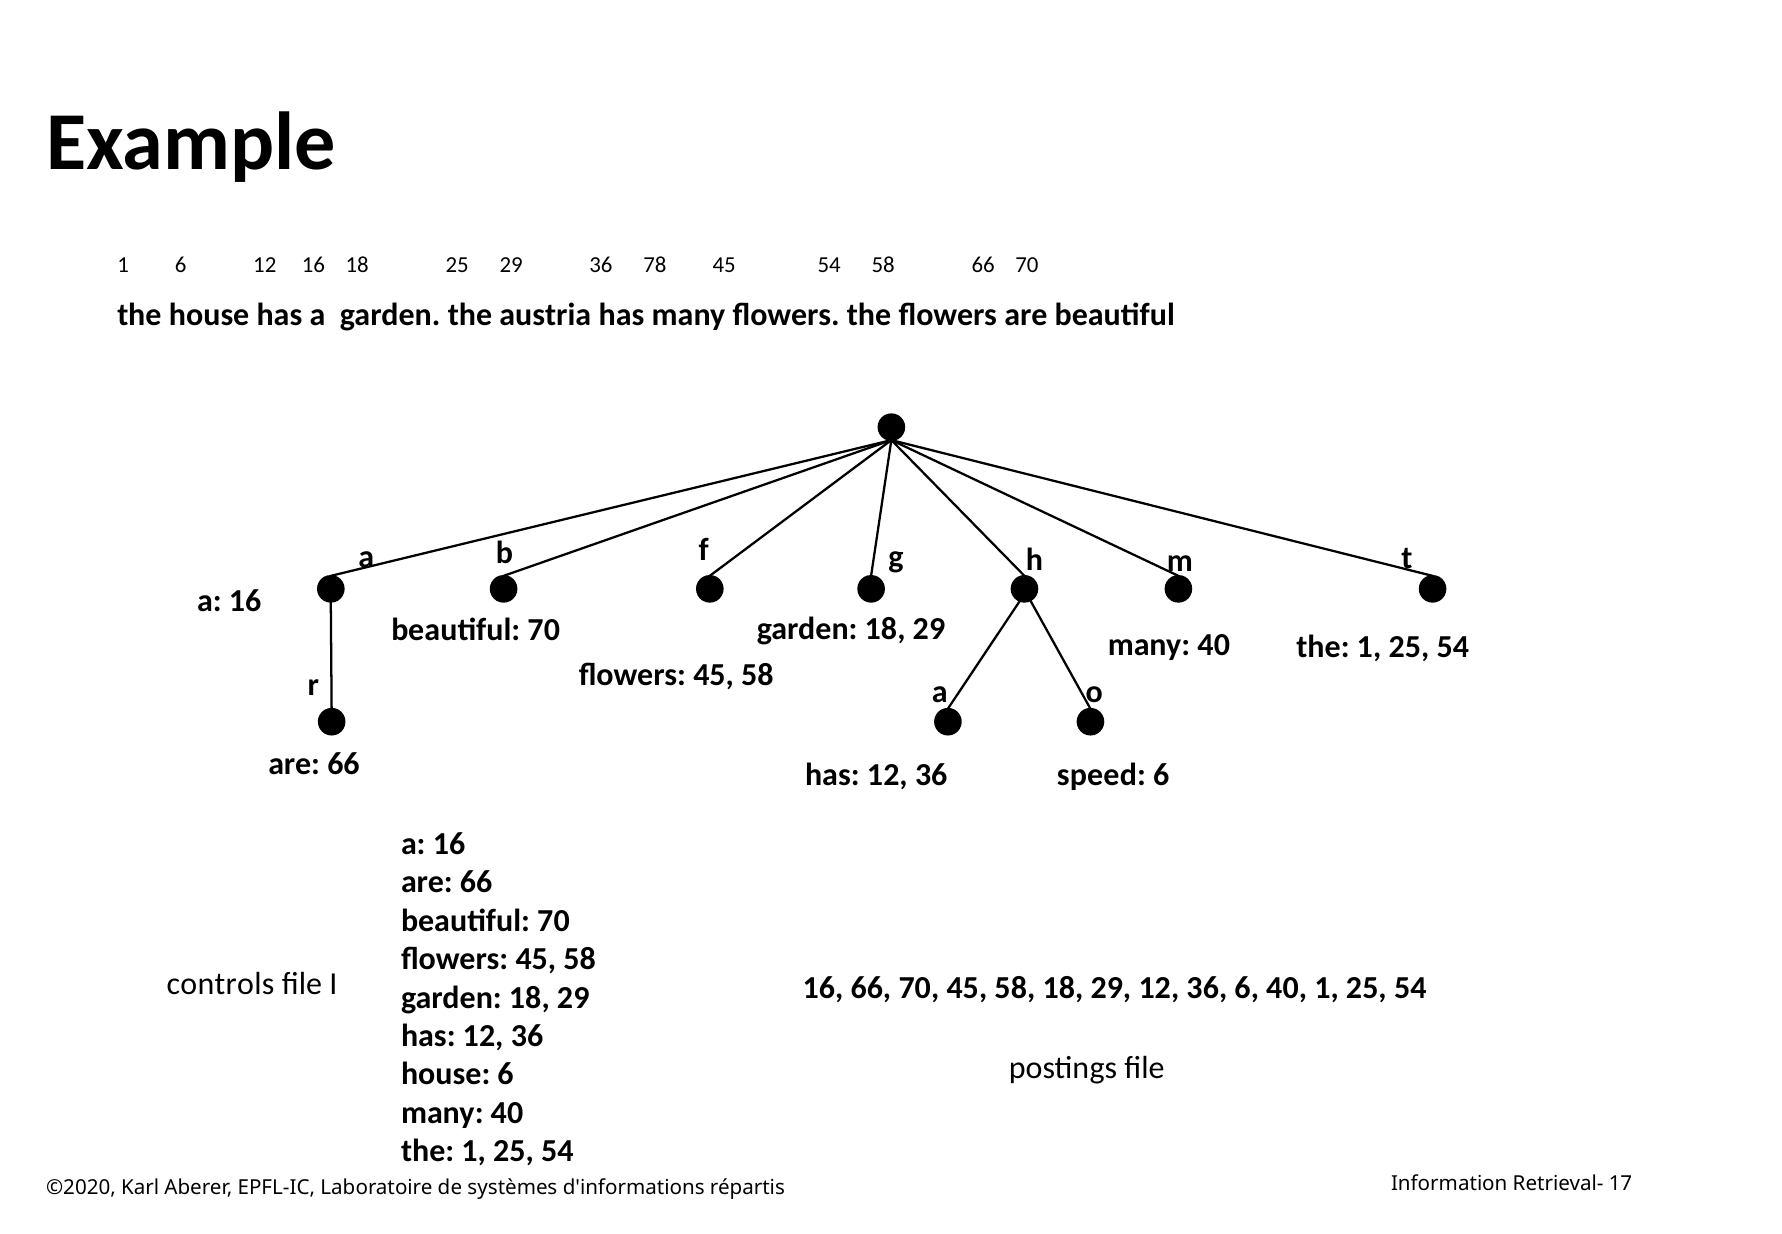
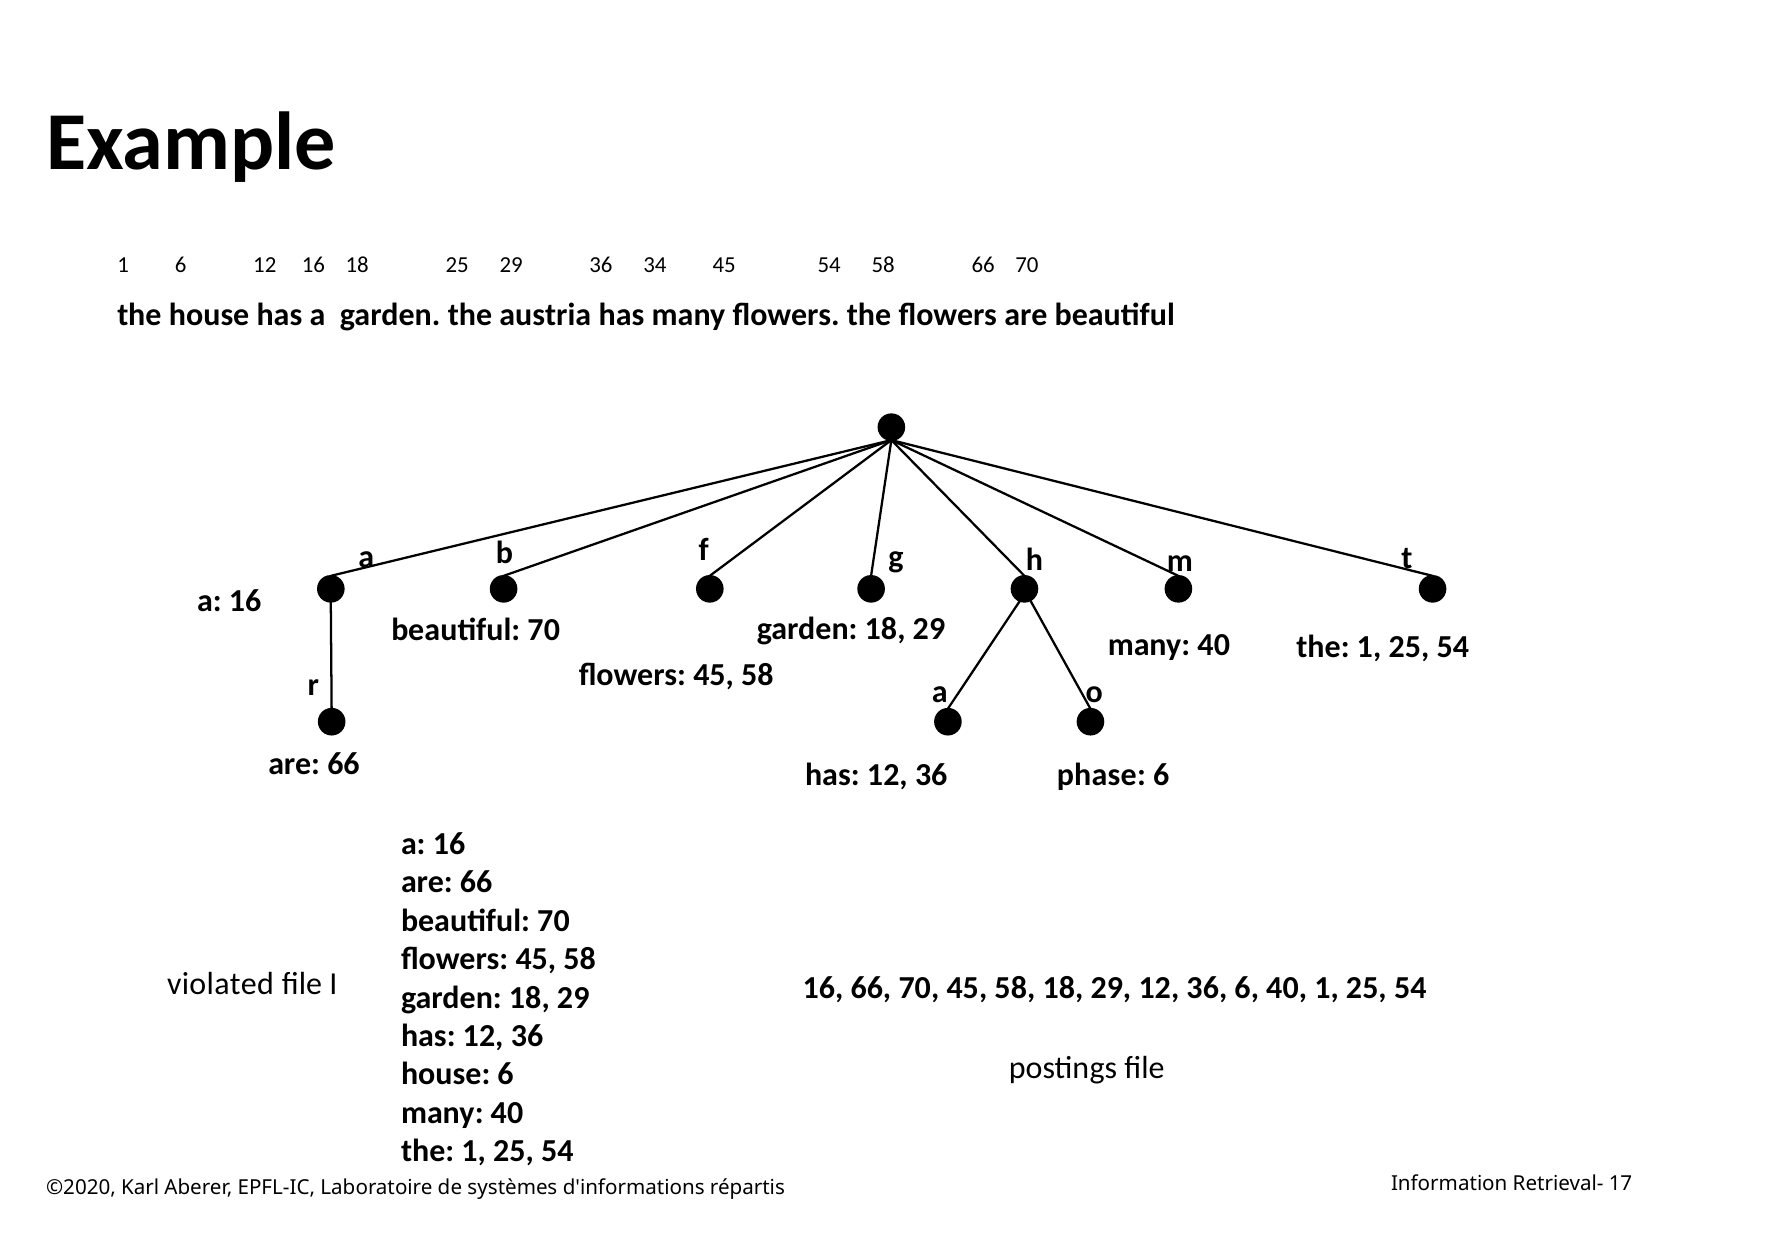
78: 78 -> 34
speed: speed -> phase
controls: controls -> violated
